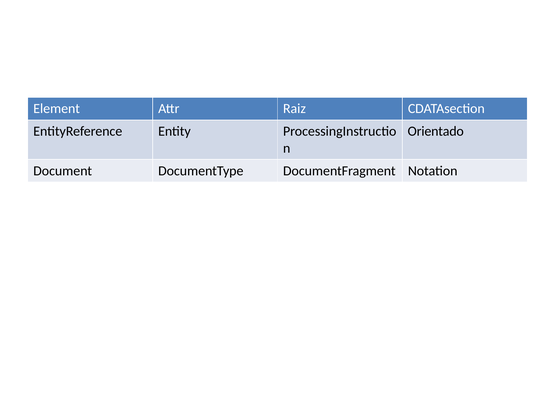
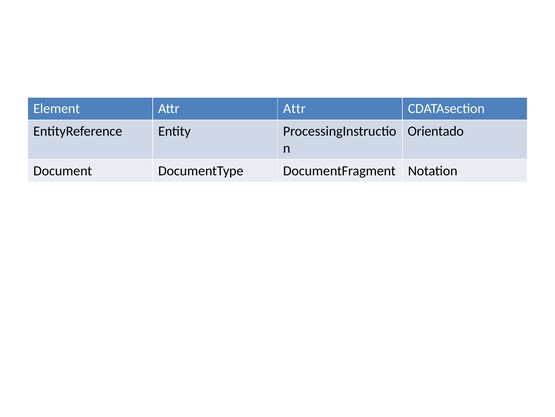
Attr Raiz: Raiz -> Attr
